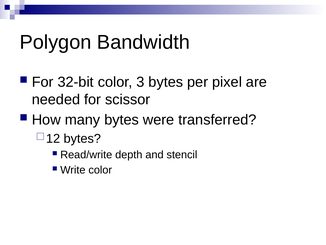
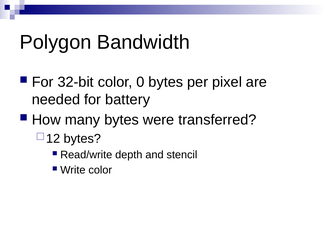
3: 3 -> 0
scissor: scissor -> battery
